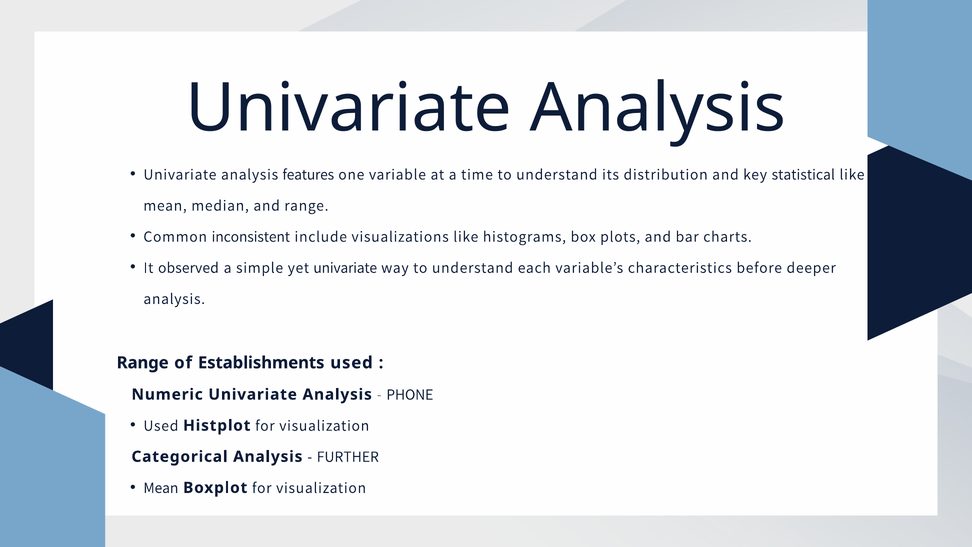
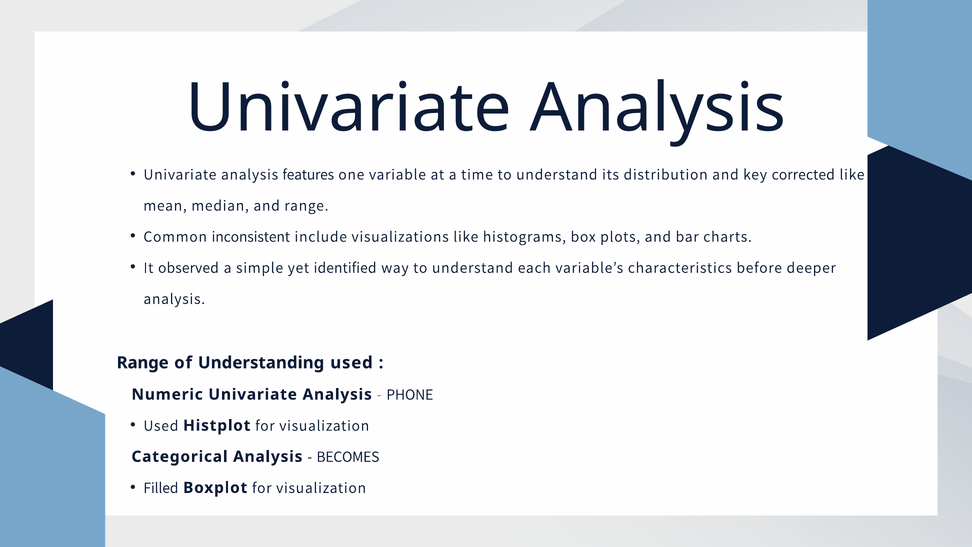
statistical: statistical -> corrected
yet univariate: univariate -> identified
Establishments: Establishments -> Understanding
FURTHER: FURTHER -> BECOMES
Mean at (161, 488): Mean -> Filled
